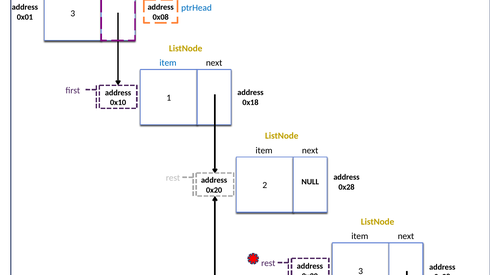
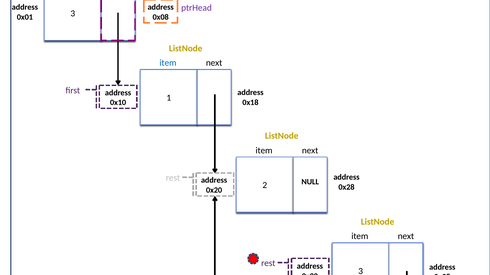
ptrHead colour: blue -> purple
